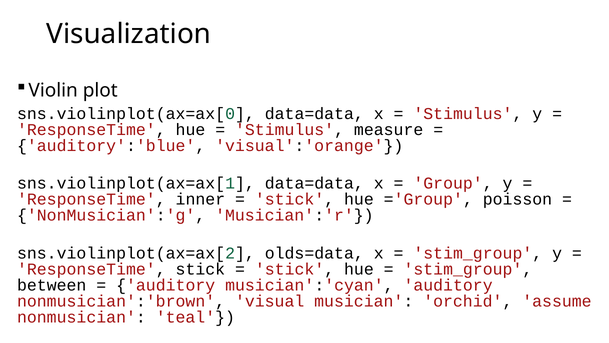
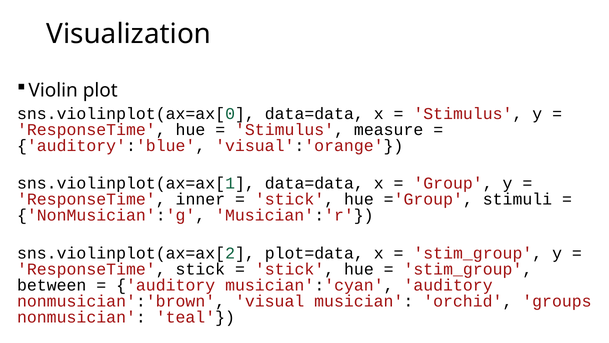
poisson: poisson -> stimuli
olds=data: olds=data -> plot=data
assume: assume -> groups
